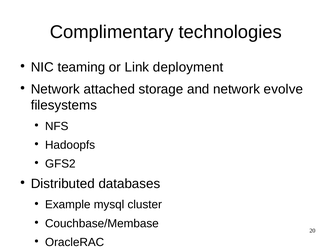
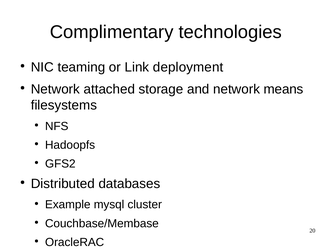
evolve: evolve -> means
